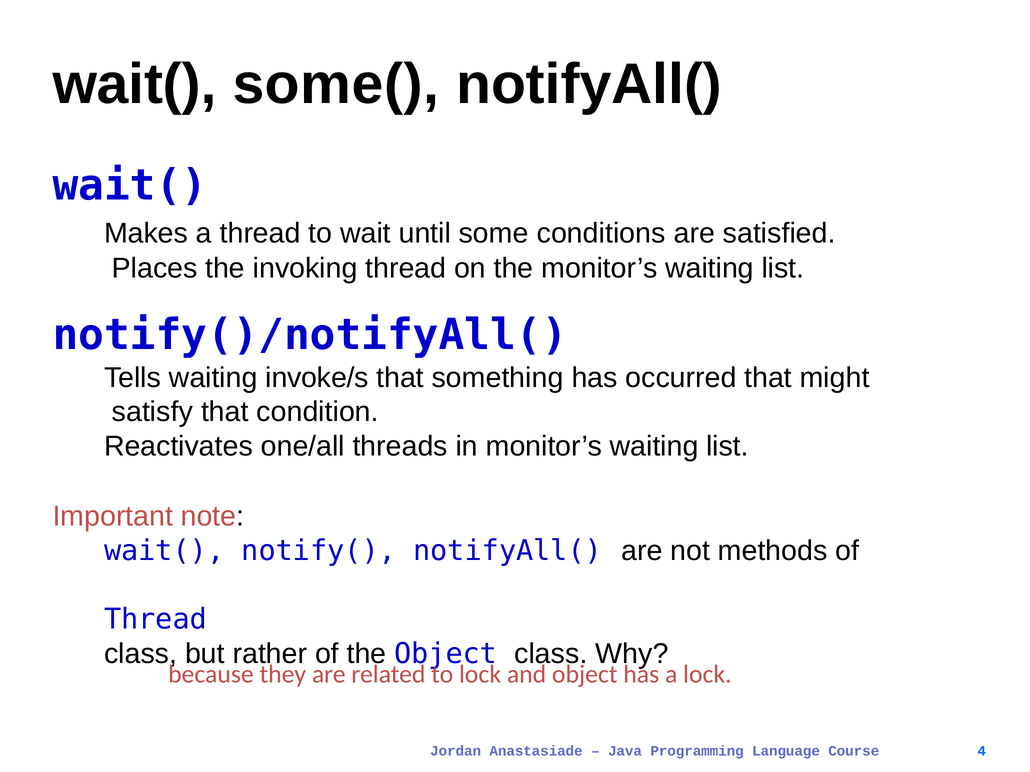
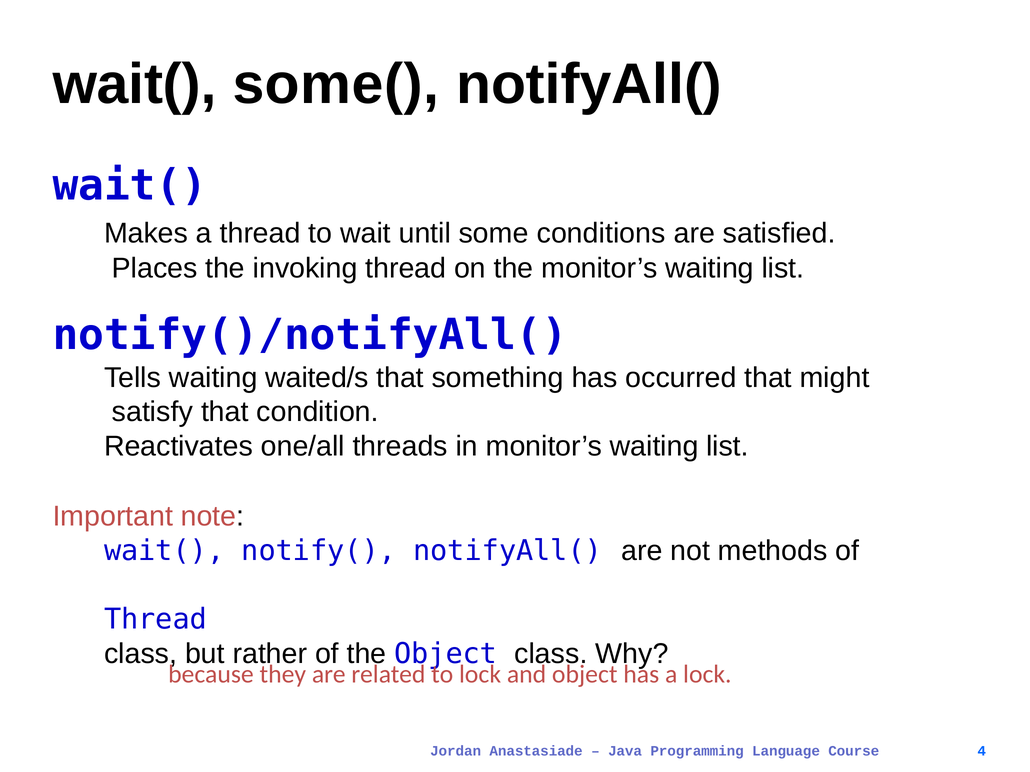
invoke/s: invoke/s -> waited/s
